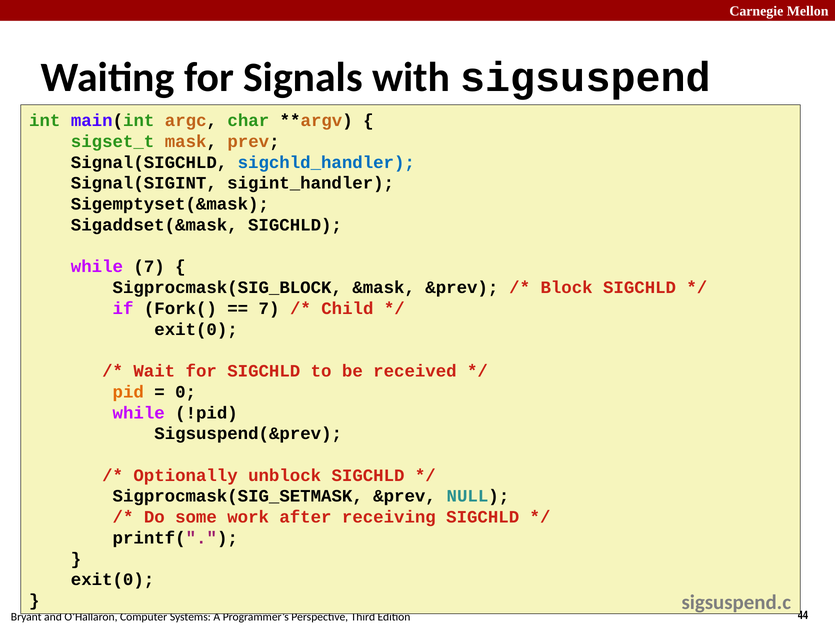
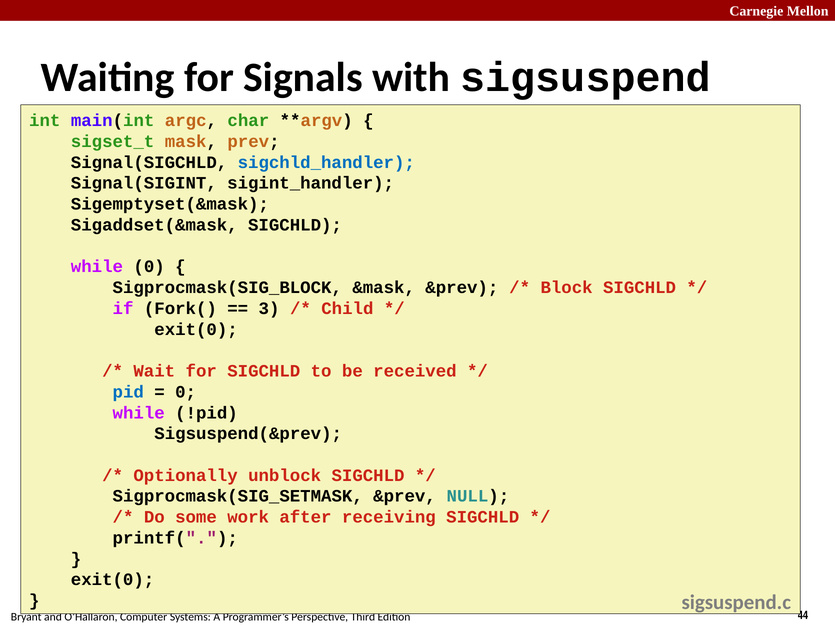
while 7: 7 -> 0
7 at (269, 309): 7 -> 3
pid colour: orange -> blue
